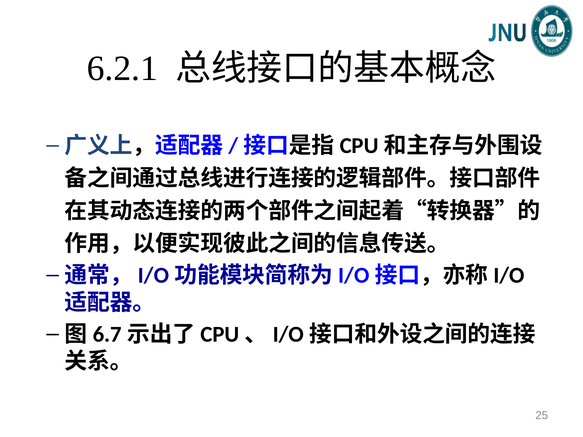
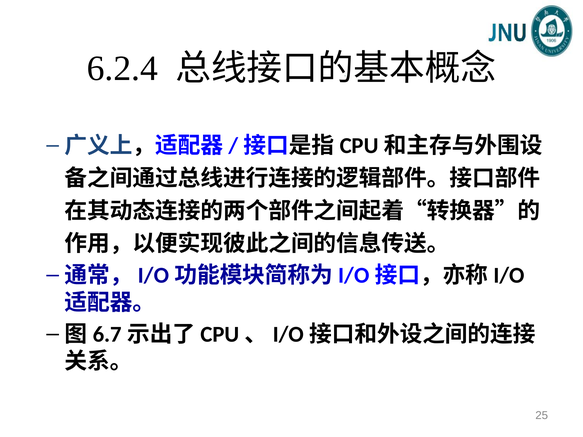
6.2.1: 6.2.1 -> 6.2.4
